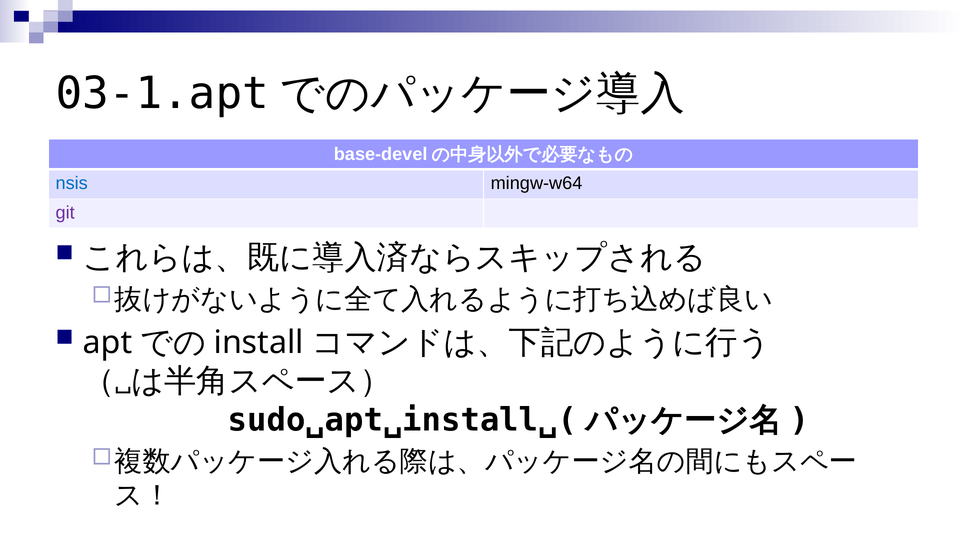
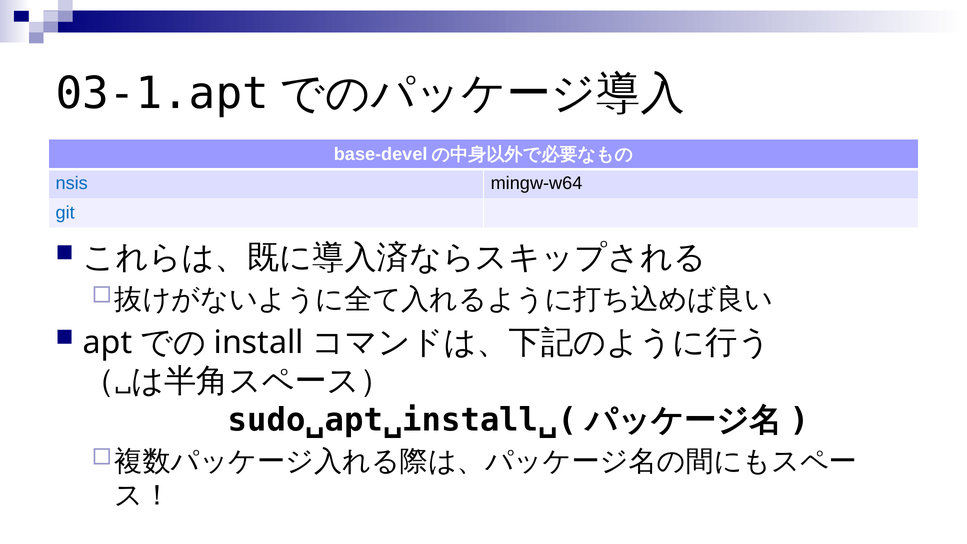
git colour: purple -> blue
